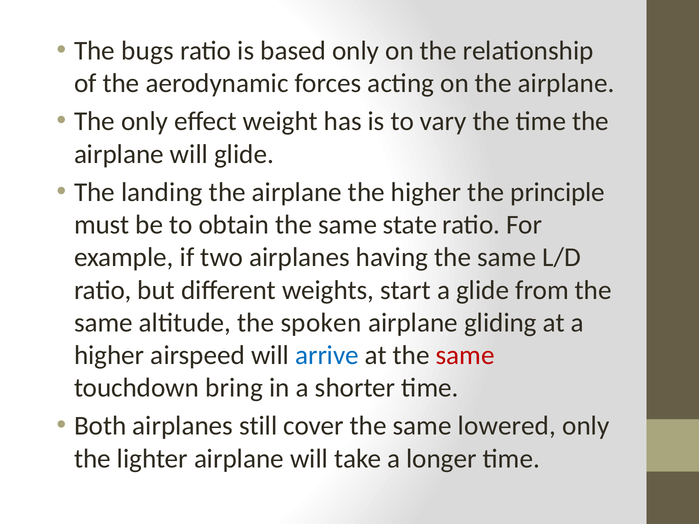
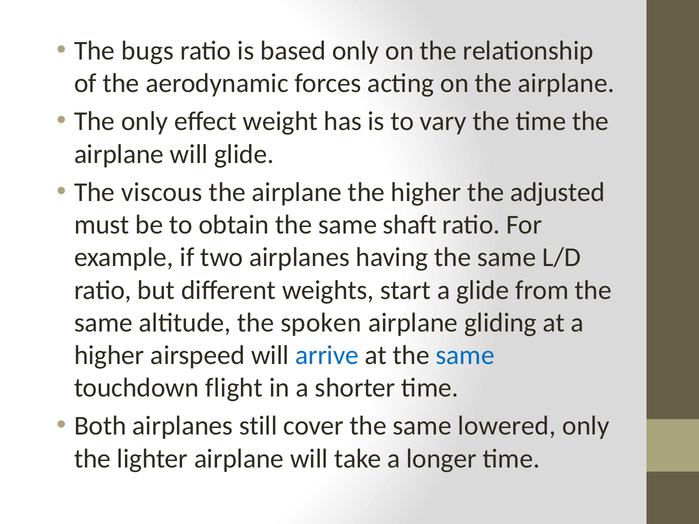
landing: landing -> viscous
principle: principle -> adjusted
state: state -> shaft
same at (465, 355) colour: red -> blue
bring: bring -> flight
